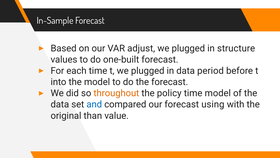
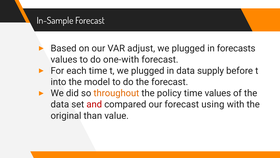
structure: structure -> forecasts
one-built: one-built -> one-with
period: period -> supply
time model: model -> values
and colour: blue -> red
